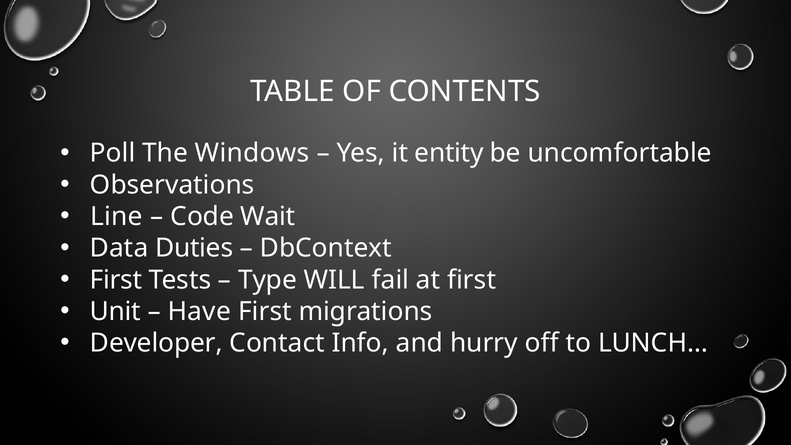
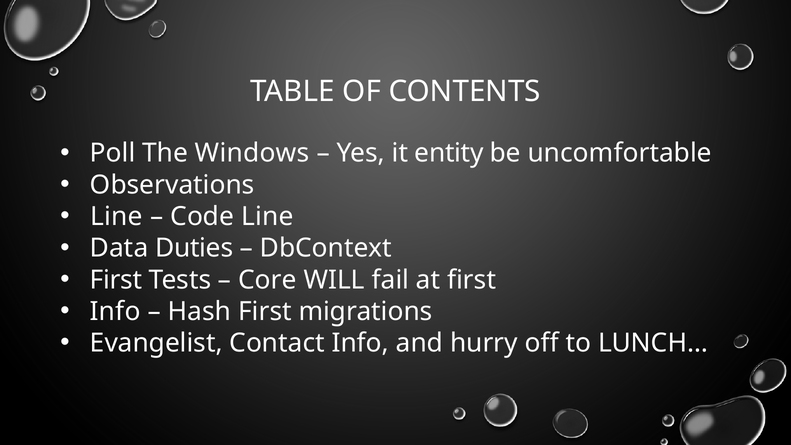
Code Wait: Wait -> Line
Type: Type -> Core
Unit at (115, 311): Unit -> Info
Have: Have -> Hash
Developer: Developer -> Evangelist
